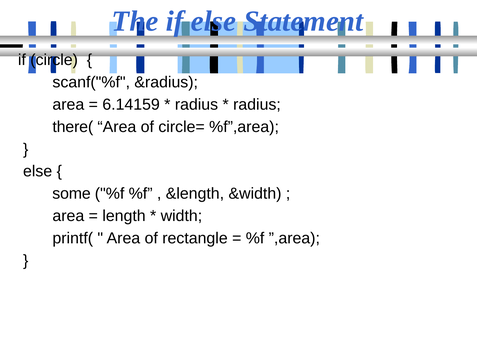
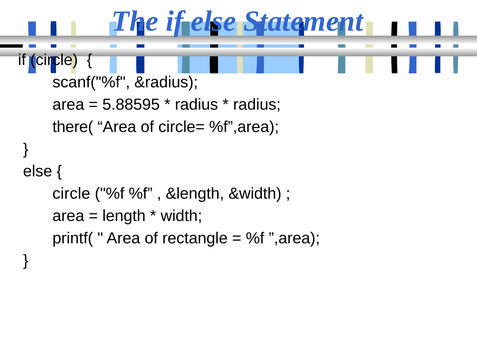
6.14159: 6.14159 -> 5.88595
some at (72, 194): some -> circle
